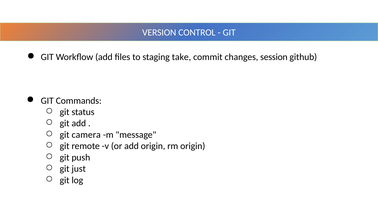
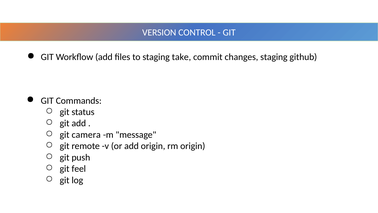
changes session: session -> staging
just: just -> feel
